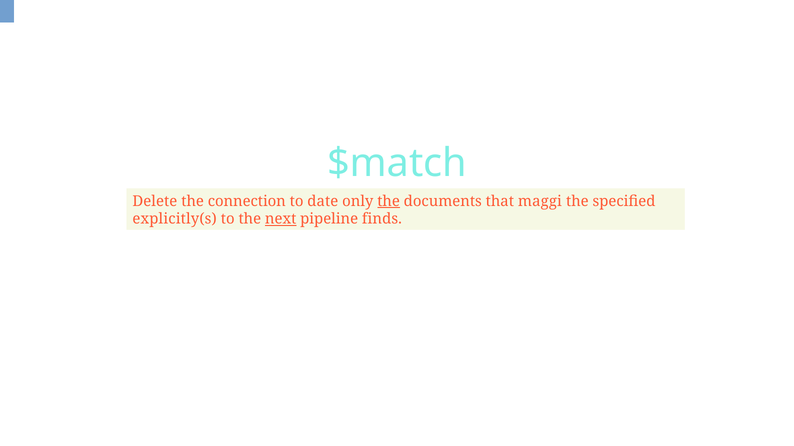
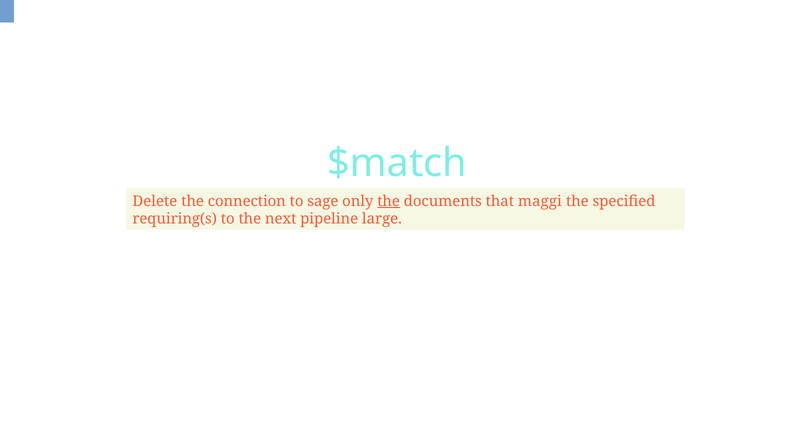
date: date -> sage
explicitly(s: explicitly(s -> requiring(s
next underline: present -> none
finds: finds -> large
